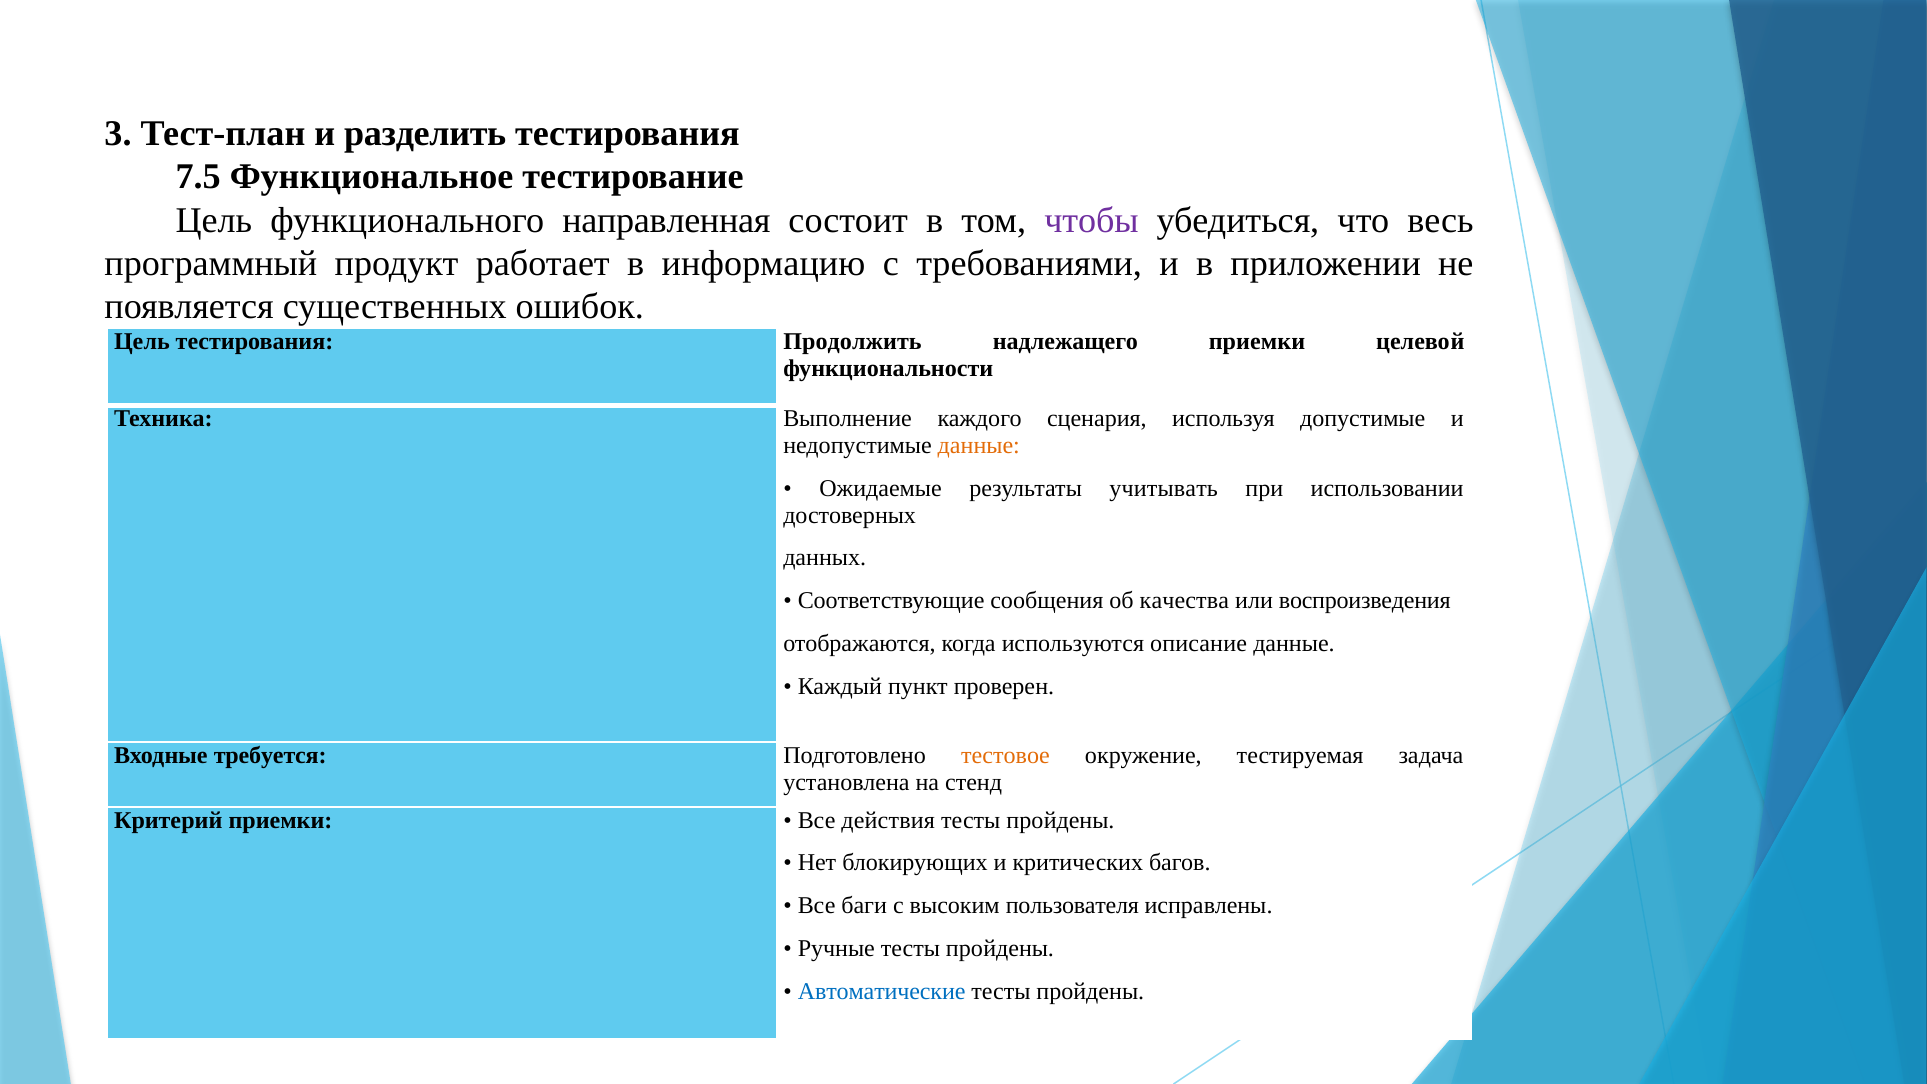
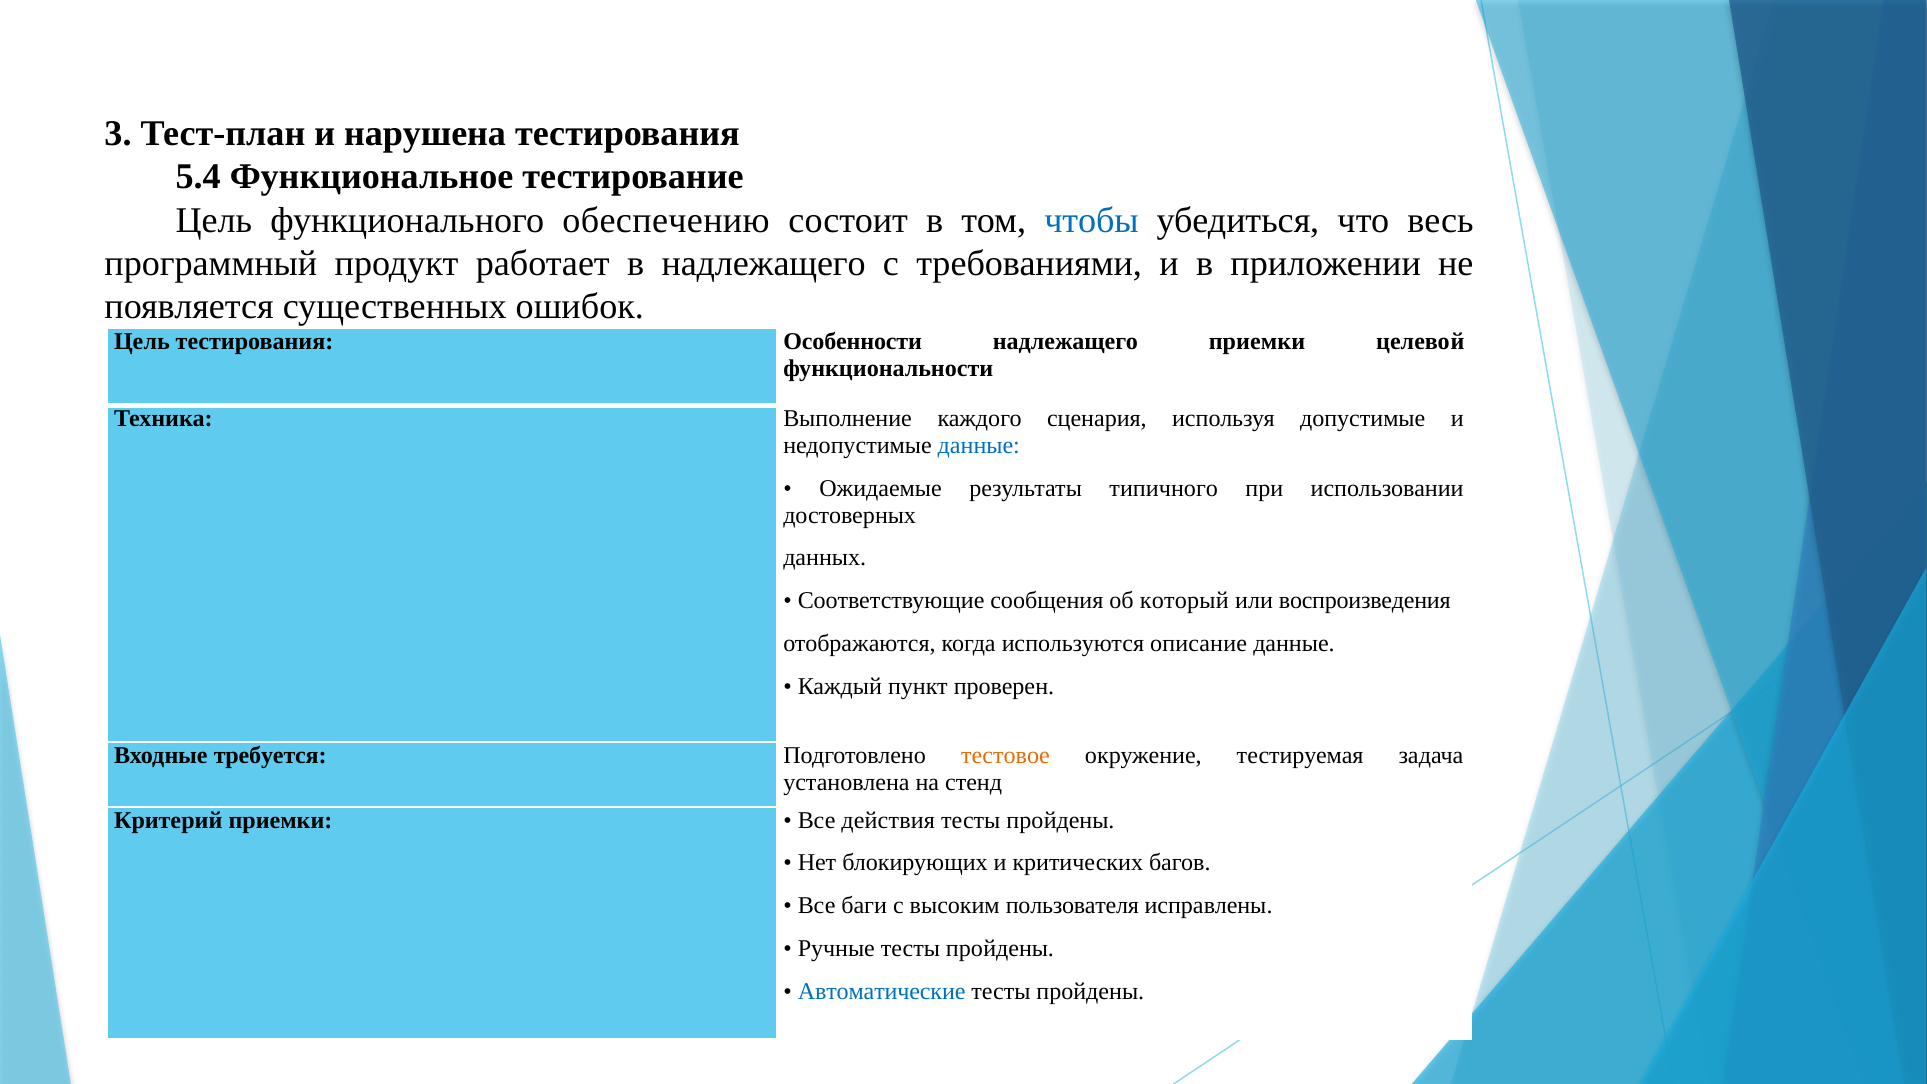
разделить: разделить -> нарушена
7.5: 7.5 -> 5.4
направленная: направленная -> обеспечению
чтобы colour: purple -> blue
в информацию: информацию -> надлежащего
Продолжить: Продолжить -> Особенности
данные at (979, 446) colour: orange -> blue
учитывать: учитывать -> типичного
качества: качества -> который
